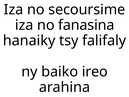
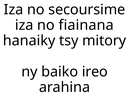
fanasina: fanasina -> fiainana
falifaly: falifaly -> mitory
